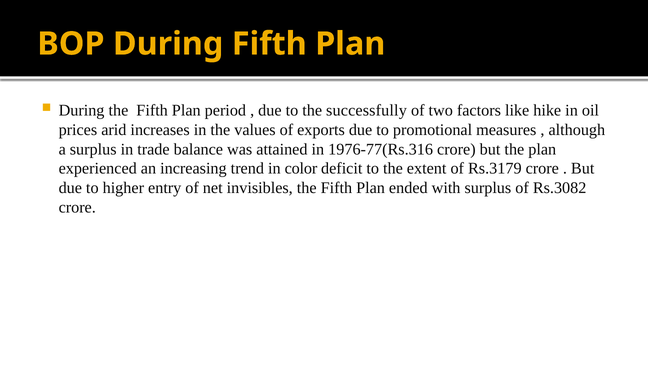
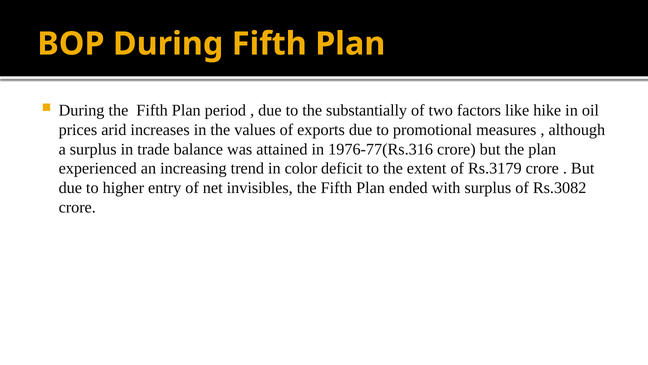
successfully: successfully -> substantially
